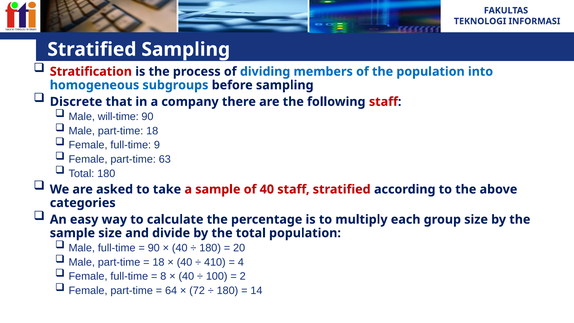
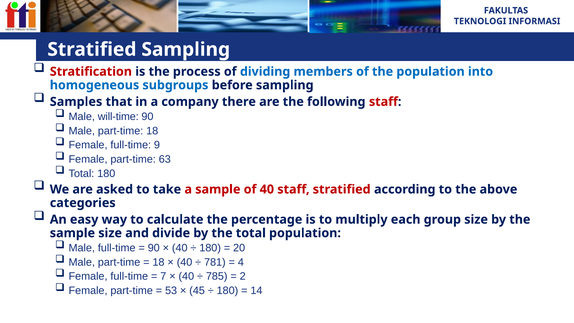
Discrete: Discrete -> Samples
410: 410 -> 781
8: 8 -> 7
100: 100 -> 785
64: 64 -> 53
72: 72 -> 45
